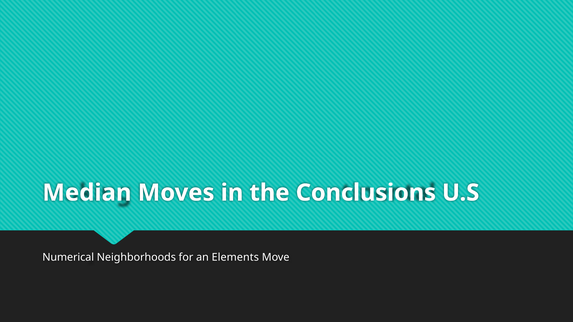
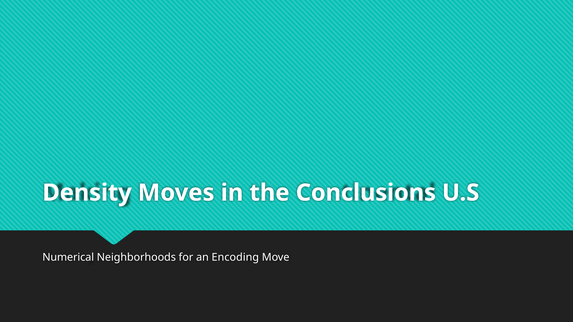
Median: Median -> Density
Elements: Elements -> Encoding
